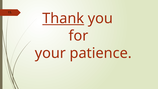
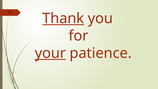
your underline: none -> present
